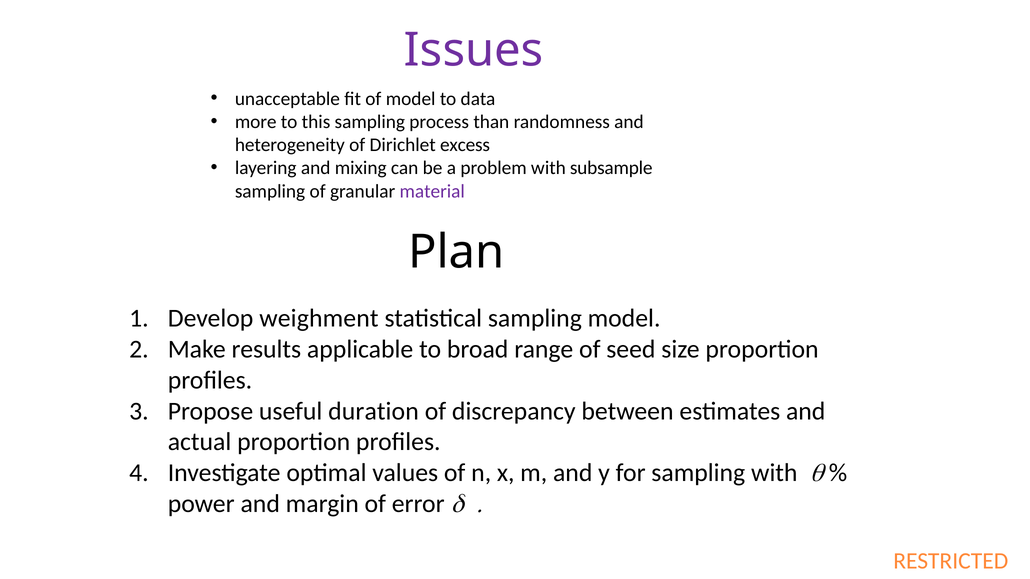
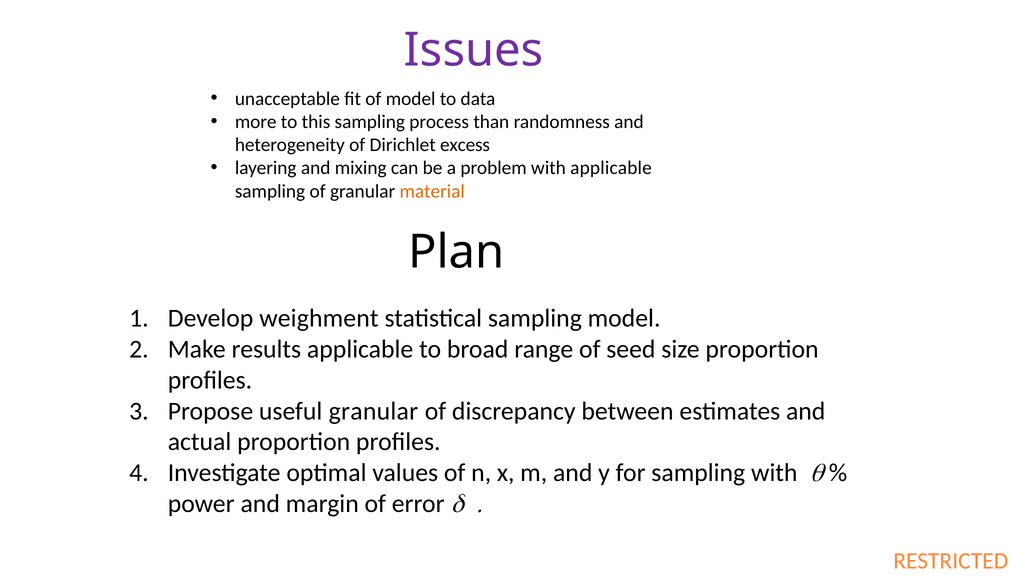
with subsample: subsample -> applicable
material colour: purple -> orange
useful duration: duration -> granular
